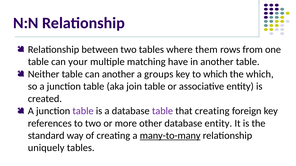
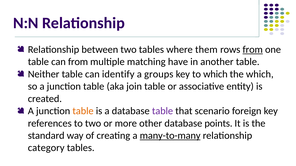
from at (253, 50) underline: none -> present
can your: your -> from
can another: another -> identify
table at (83, 111) colour: purple -> orange
that creating: creating -> scenario
database entity: entity -> points
uniquely: uniquely -> category
